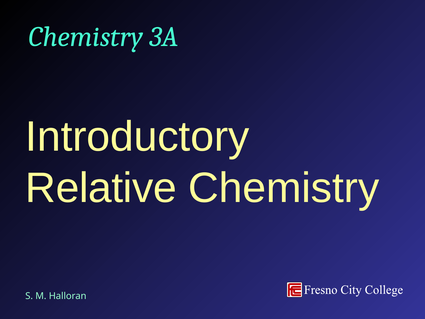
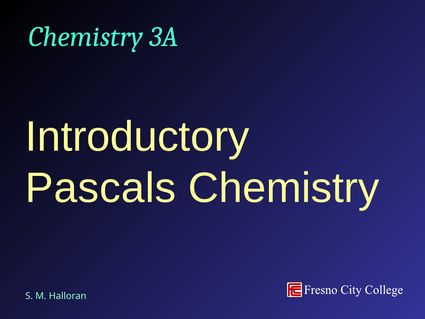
Relative: Relative -> Pascals
